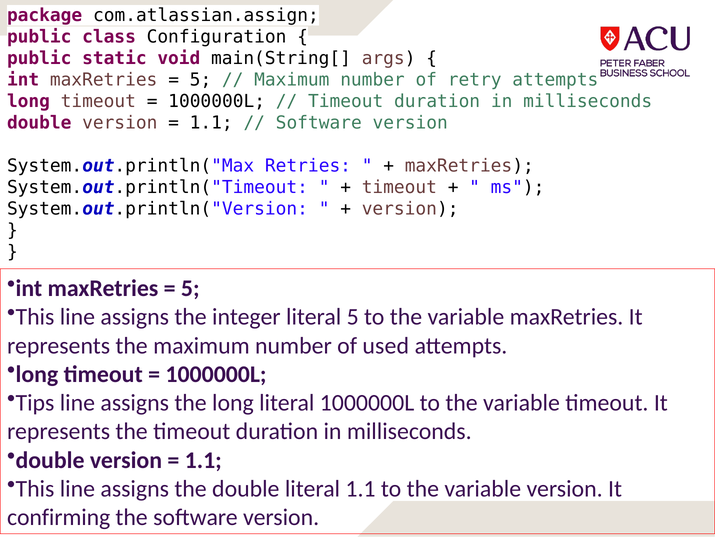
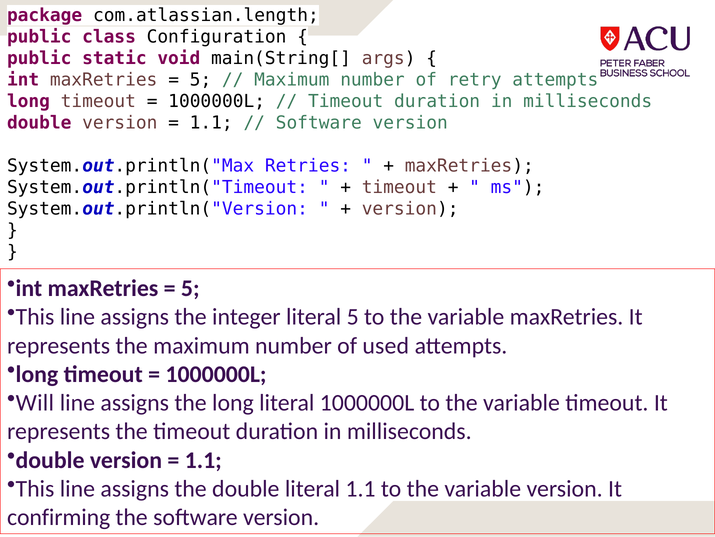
com.atlassian.assign: com.atlassian.assign -> com.atlassian.length
Tips: Tips -> Will
